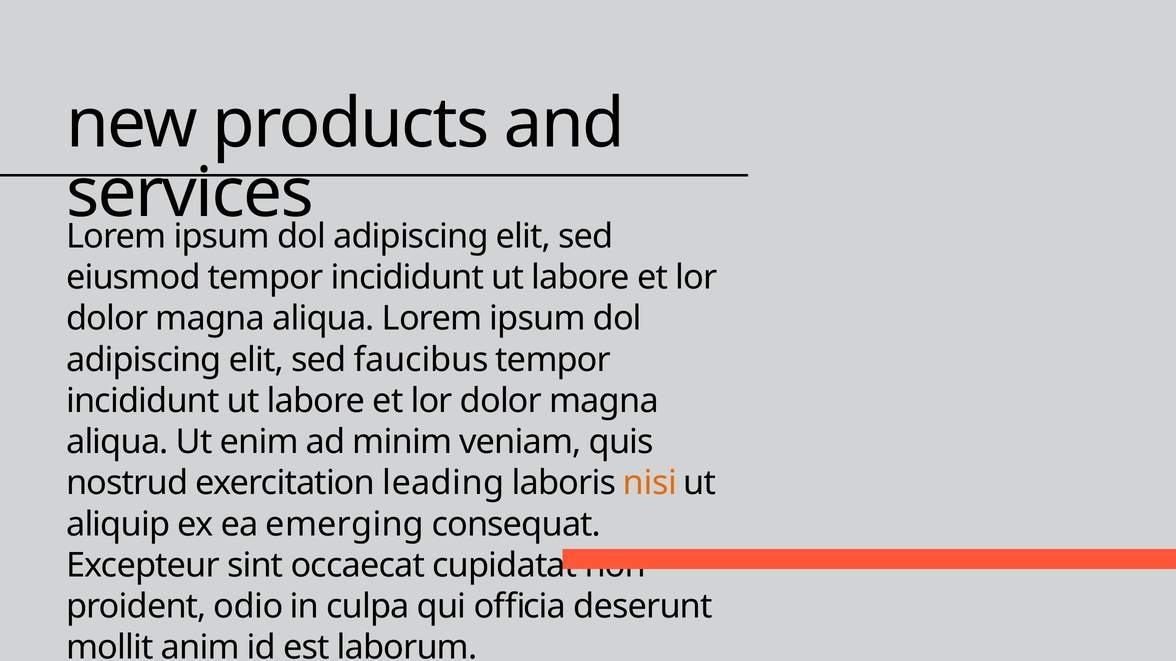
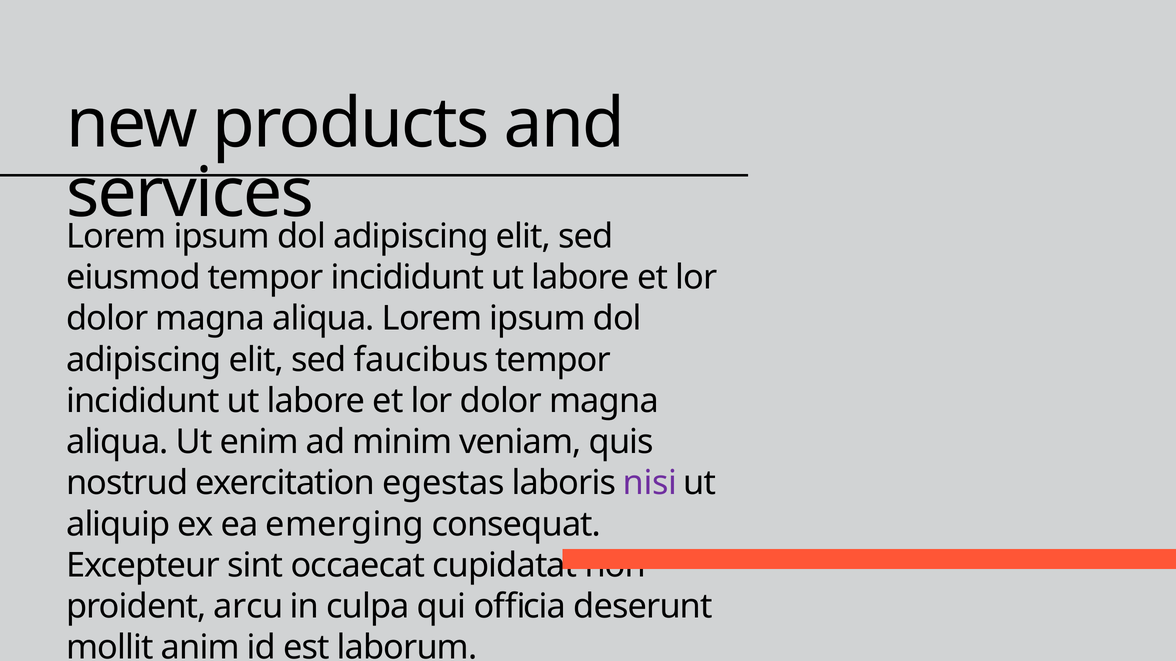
leading: leading -> egestas
nisi colour: orange -> purple
odio: odio -> arcu
